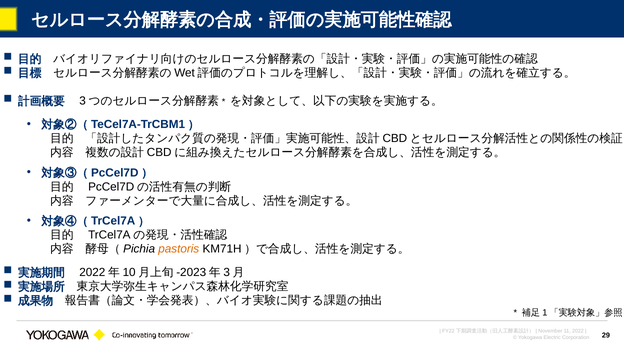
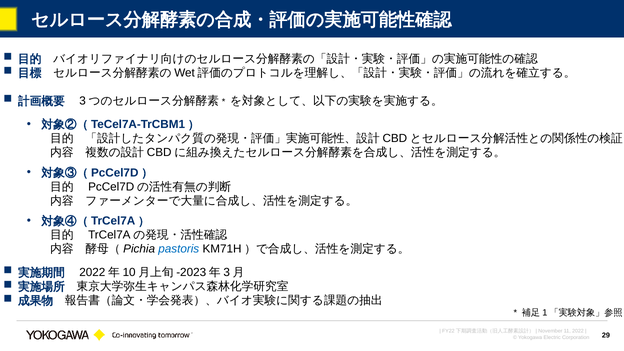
pastoris colour: orange -> blue
